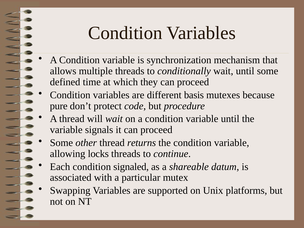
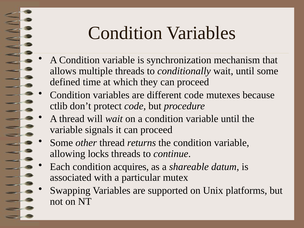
different basis: basis -> code
pure: pure -> ctlib
signaled: signaled -> acquires
